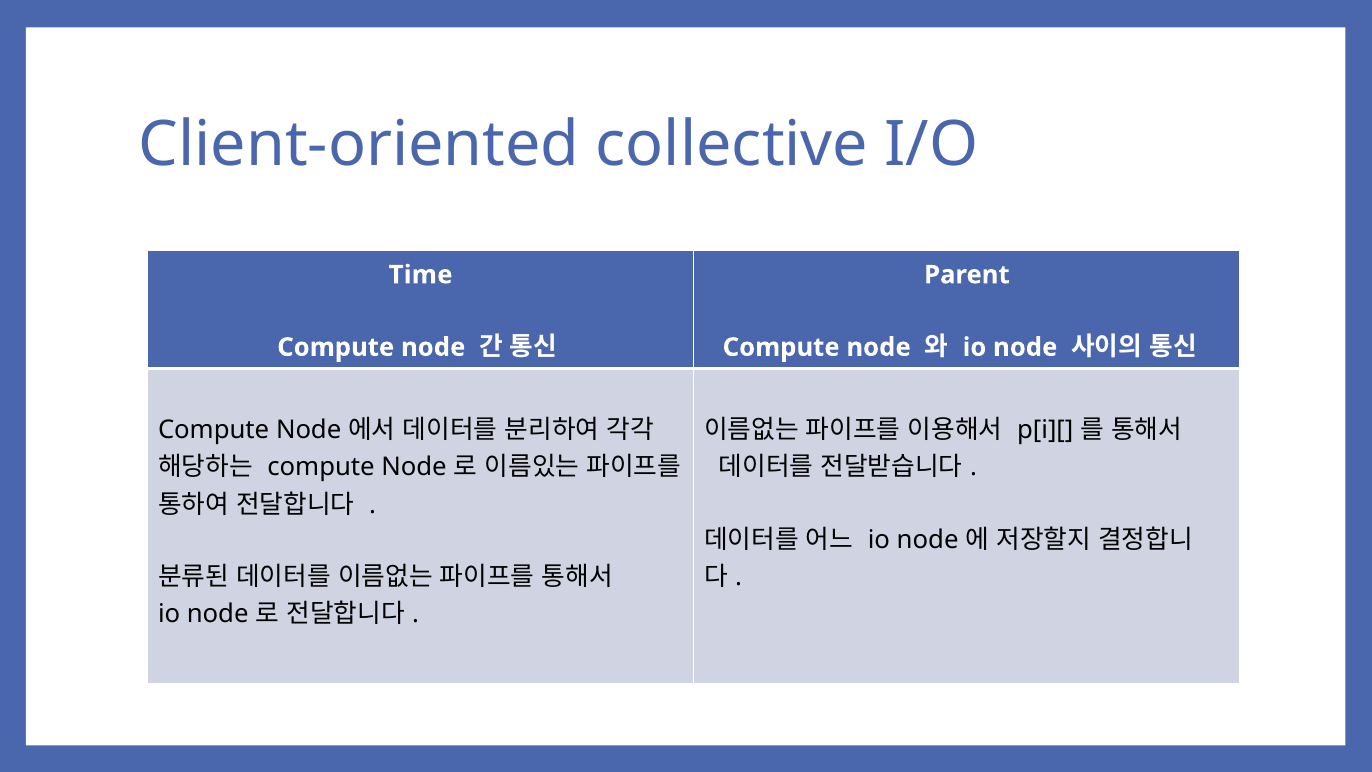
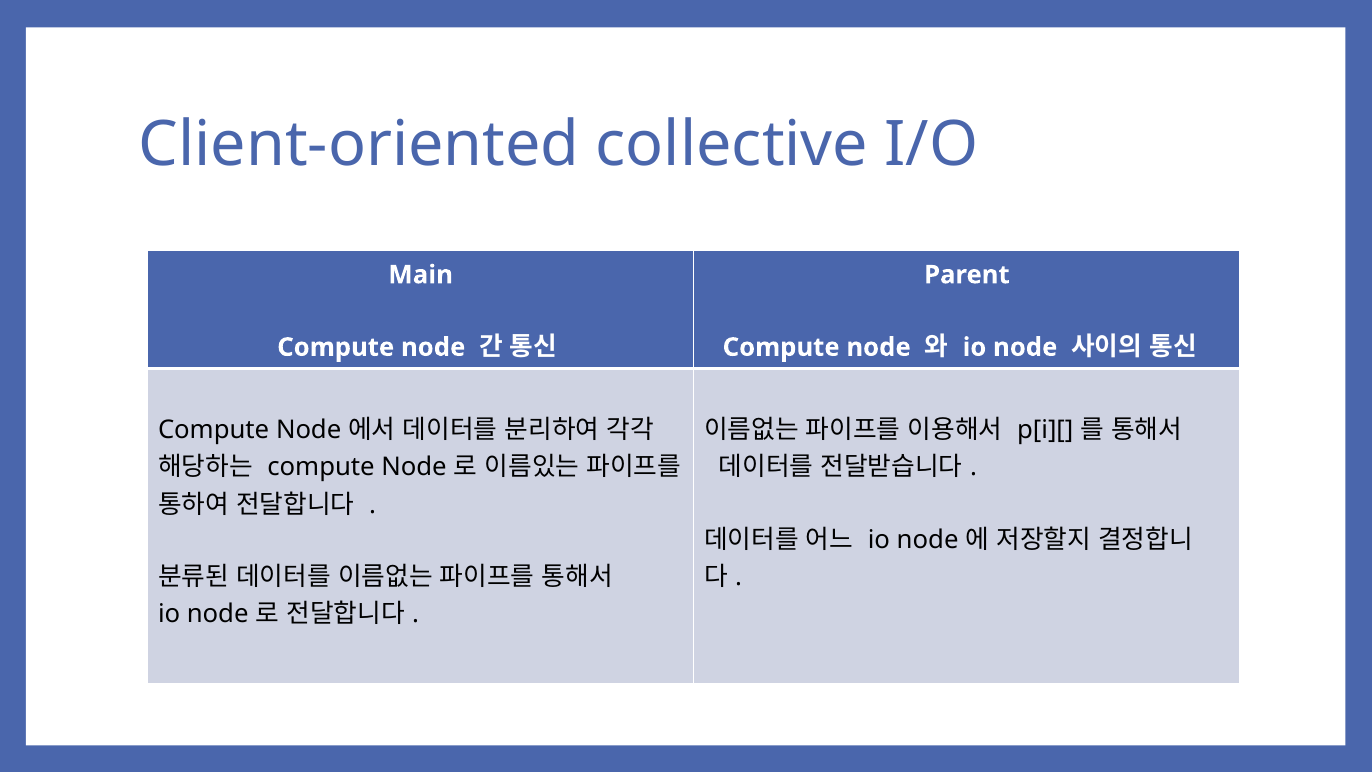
Time: Time -> Main
